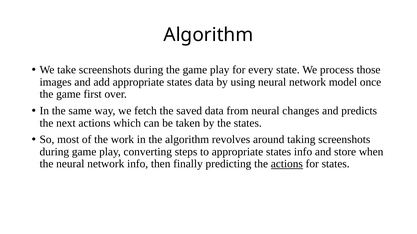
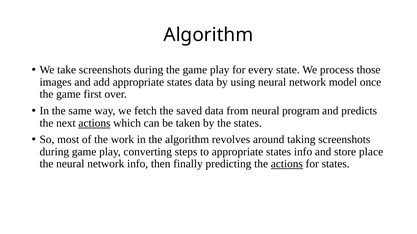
changes: changes -> program
actions at (94, 123) underline: none -> present
when: when -> place
